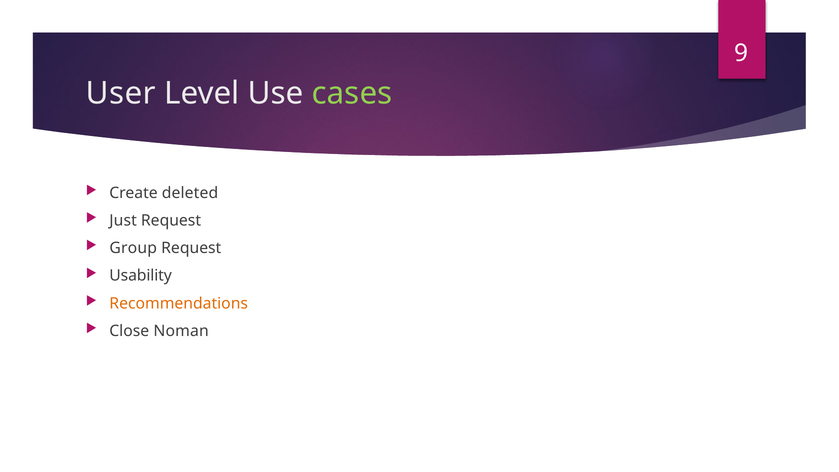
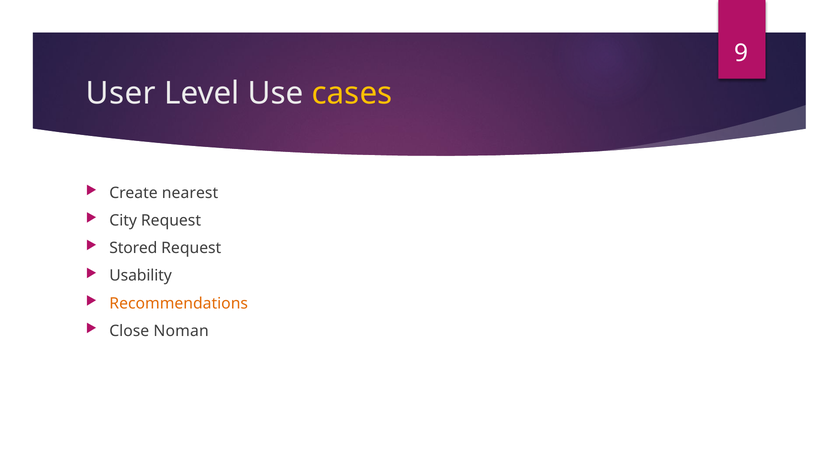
cases colour: light green -> yellow
deleted: deleted -> nearest
Just: Just -> City
Group: Group -> Stored
